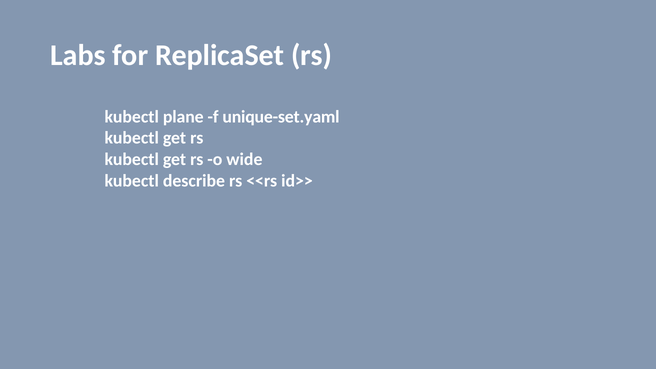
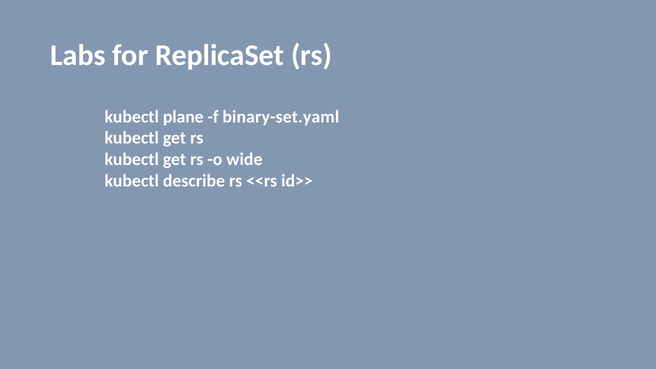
unique-set.yaml: unique-set.yaml -> binary-set.yaml
